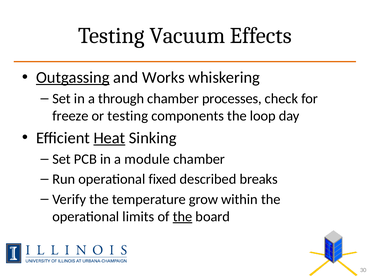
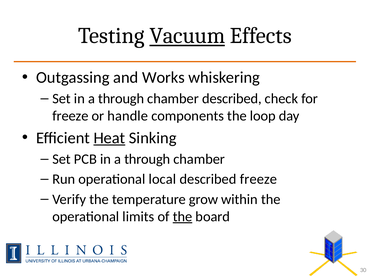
Vacuum underline: none -> present
Outgassing underline: present -> none
chamber processes: processes -> described
or testing: testing -> handle
PCB in a module: module -> through
fixed: fixed -> local
described breaks: breaks -> freeze
